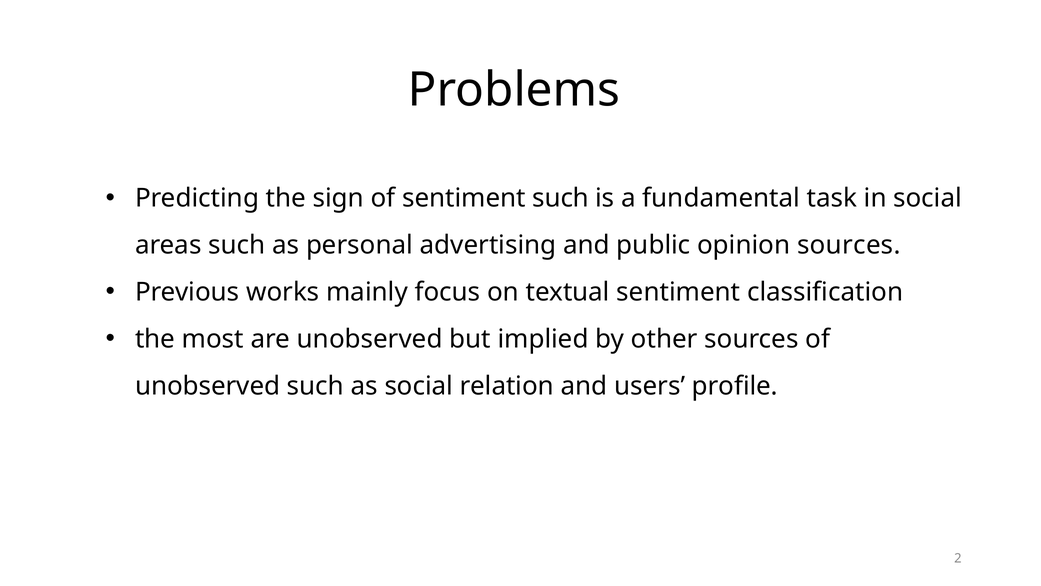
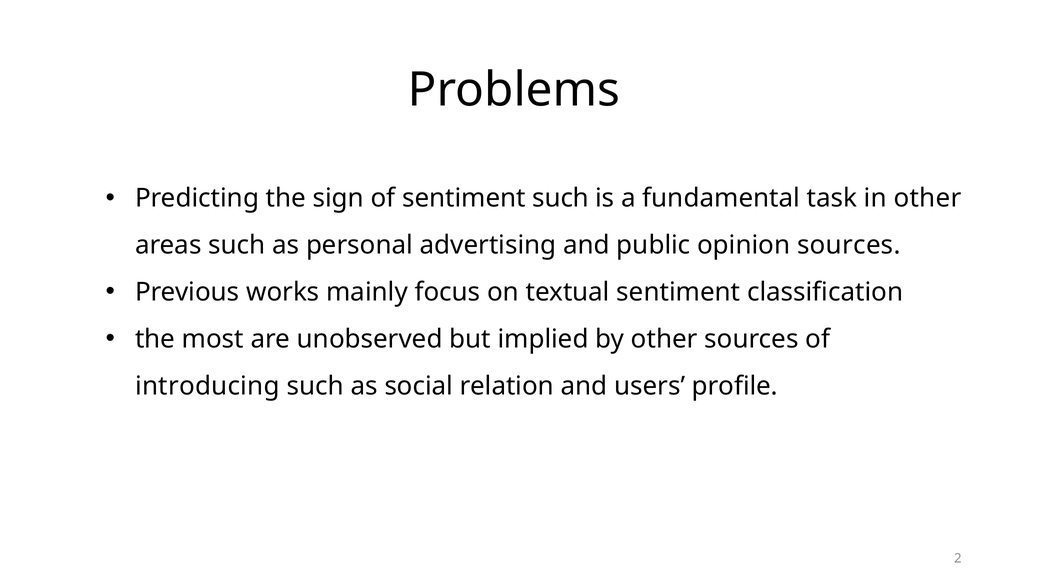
in social: social -> other
unobserved at (208, 386): unobserved -> introducing
